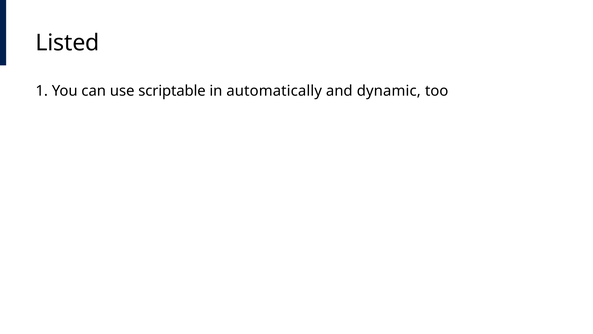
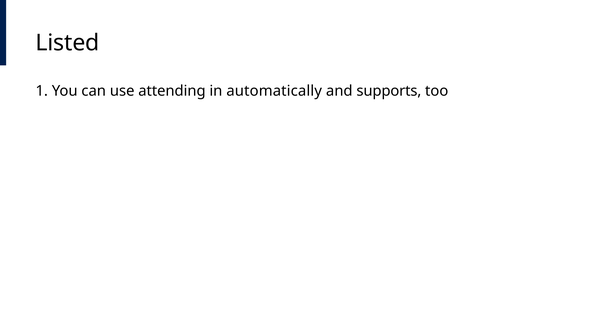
scriptable: scriptable -> attending
dynamic: dynamic -> supports
